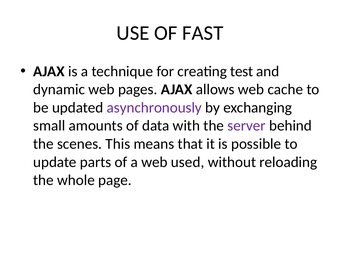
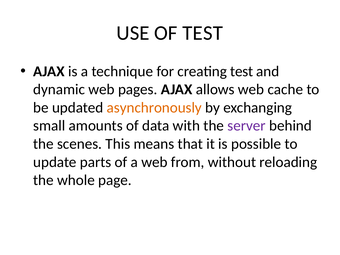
OF FAST: FAST -> TEST
asynchronously colour: purple -> orange
used: used -> from
